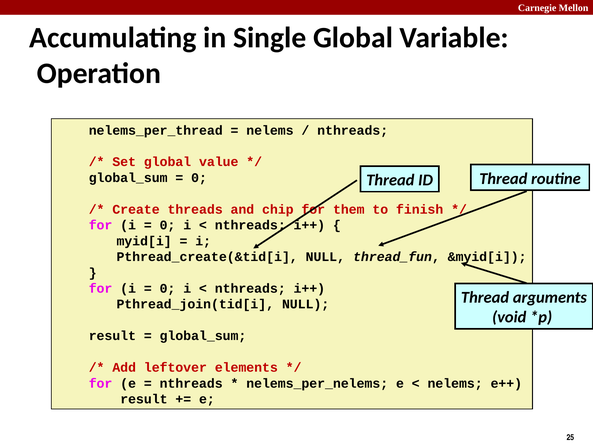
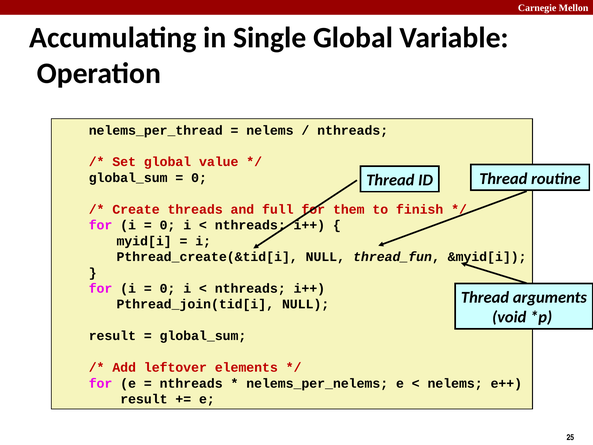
chip: chip -> full
